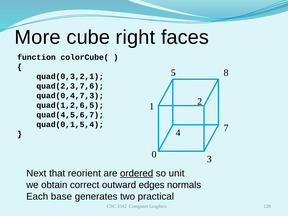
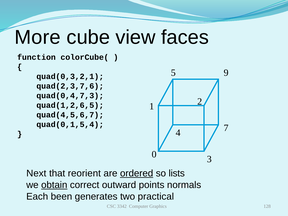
right: right -> view
8: 8 -> 9
unit: unit -> lists
obtain underline: none -> present
edges: edges -> points
base: base -> been
